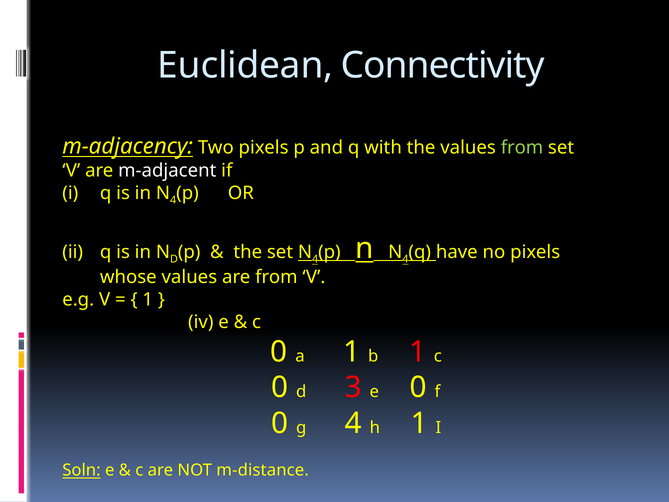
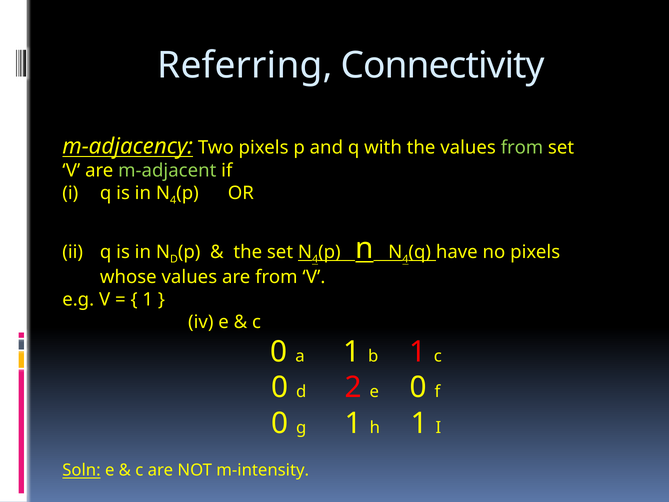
Euclidean: Euclidean -> Referring
m-adjacent colour: white -> light green
3: 3 -> 2
g 4: 4 -> 1
m-distance: m-distance -> m-intensity
